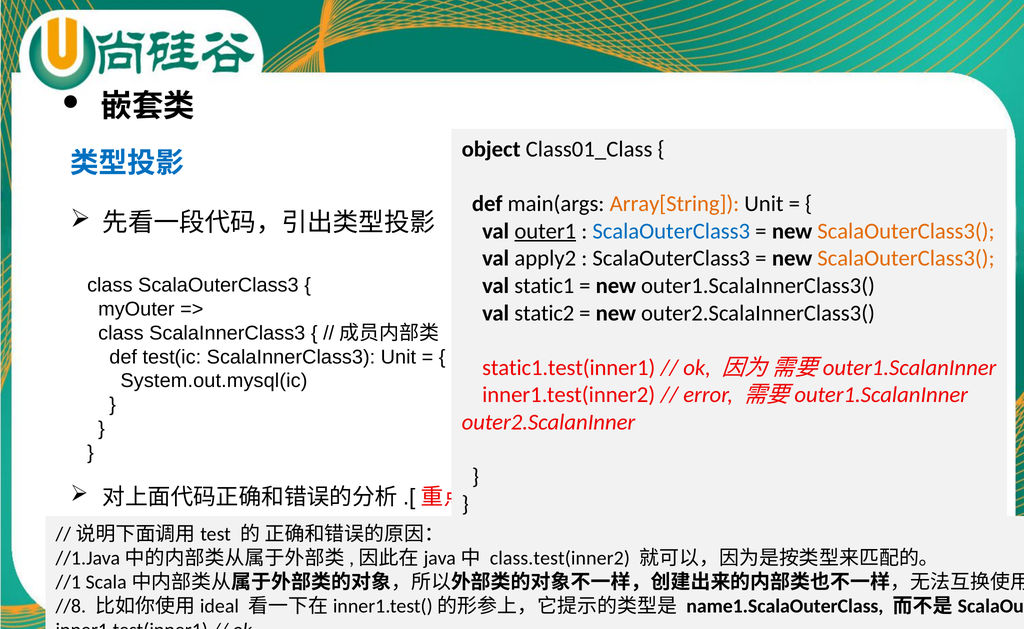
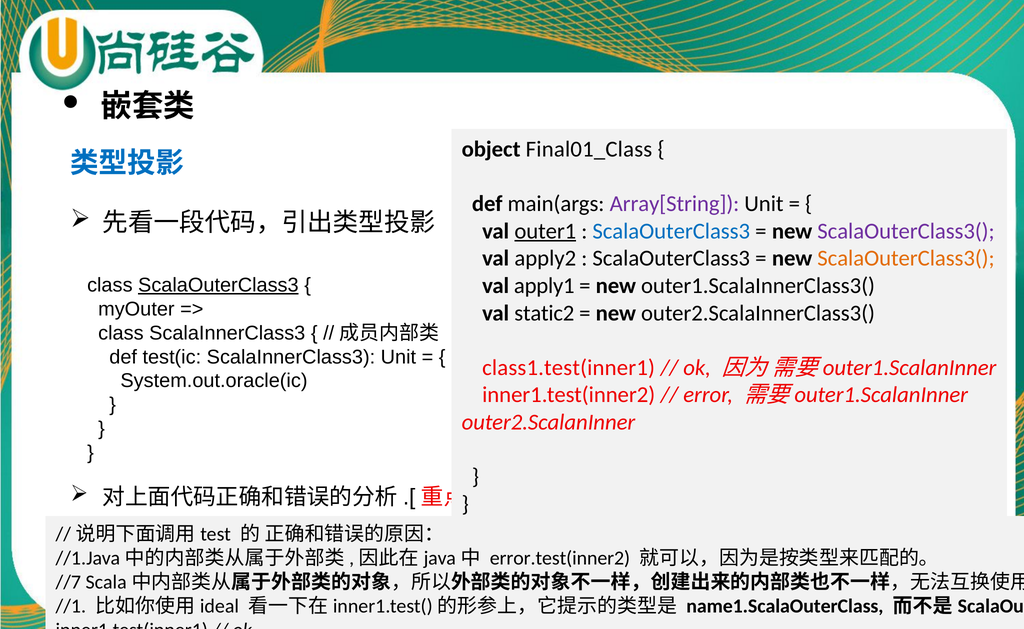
Class01_Class: Class01_Class -> Final01_Class
Array[String colour: orange -> purple
ScalaOuterClass3( at (906, 231) colour: orange -> purple
ScalaOuterClass3 at (218, 285) underline: none -> present
static1: static1 -> apply1
static1.test(inner1: static1.test(inner1 -> class1.test(inner1
System.out.mysql(ic: System.out.mysql(ic -> System.out.oracle(ic
class.test(inner2: class.test(inner2 -> error.test(inner2
//1: //1 -> //7
//8: //8 -> //1
